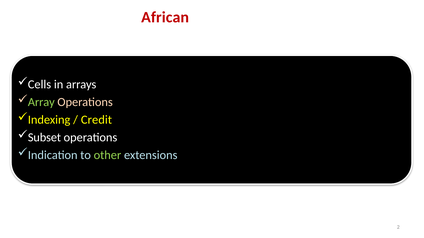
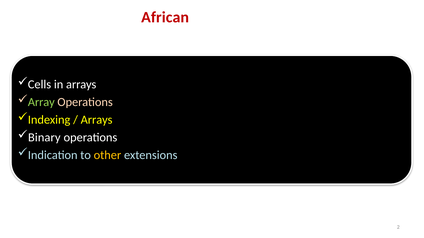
Credit at (96, 120): Credit -> Arrays
Subset: Subset -> Binary
other colour: light green -> yellow
